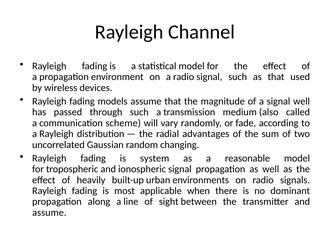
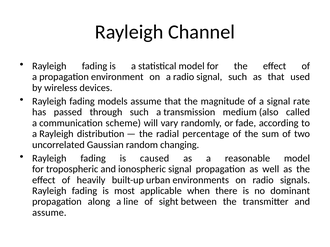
signal well: well -> rate
advantages: advantages -> percentage
system: system -> caused
